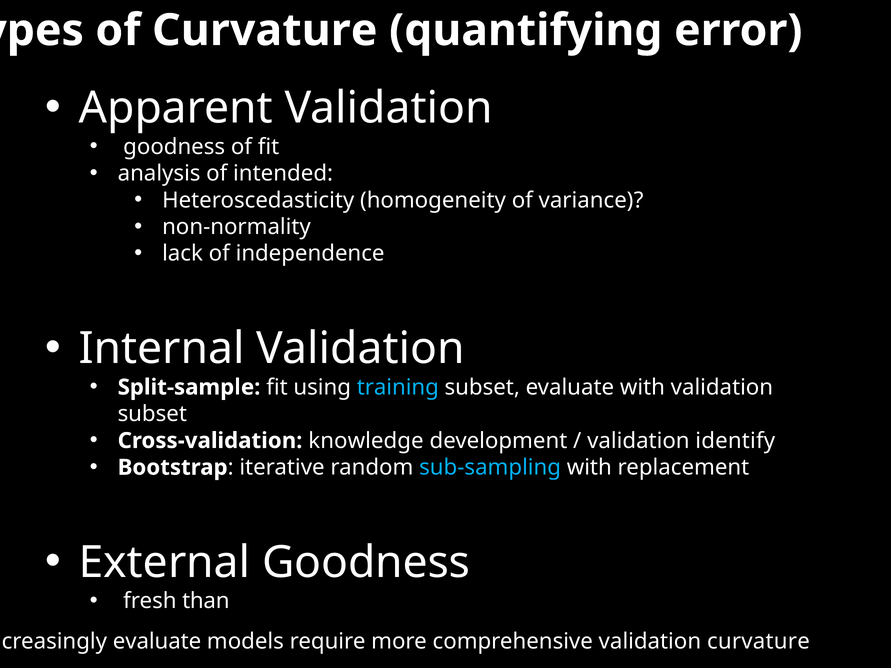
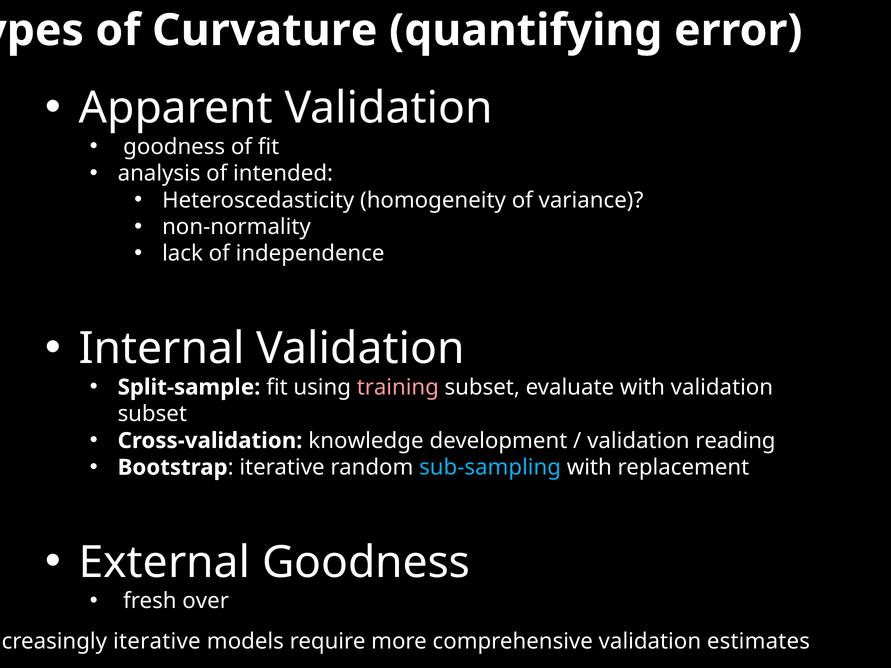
training colour: light blue -> pink
identify: identify -> reading
than: than -> over
evaluate at (157, 642): evaluate -> iterative
validation curvature: curvature -> estimates
